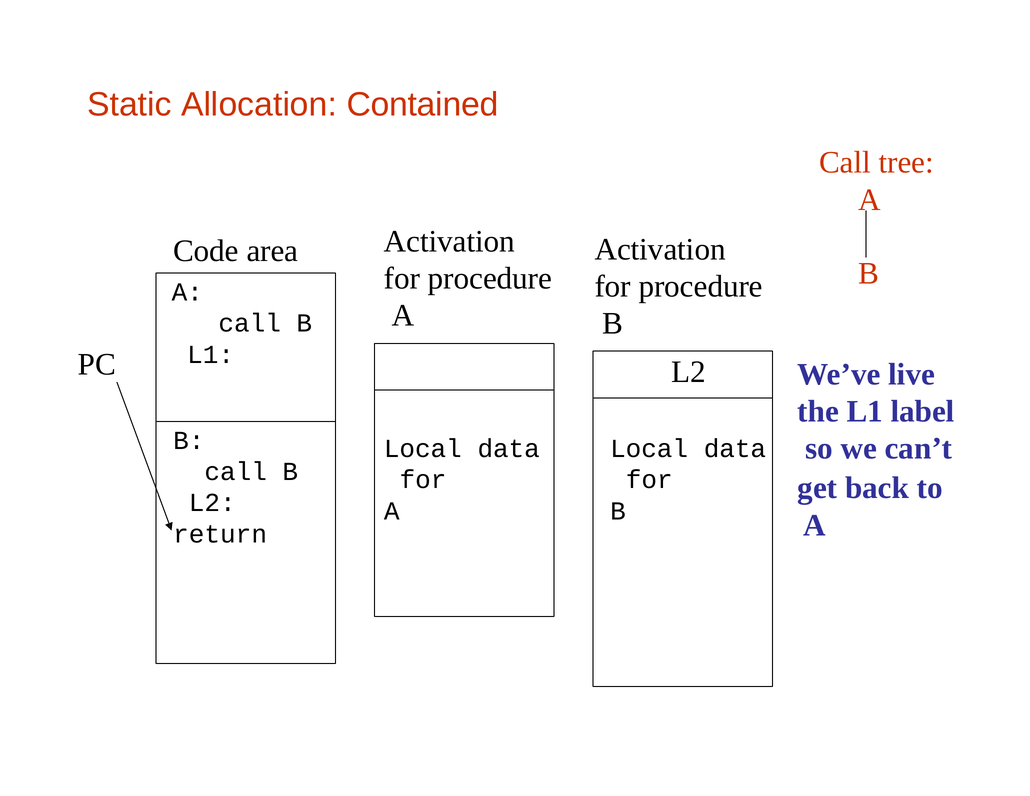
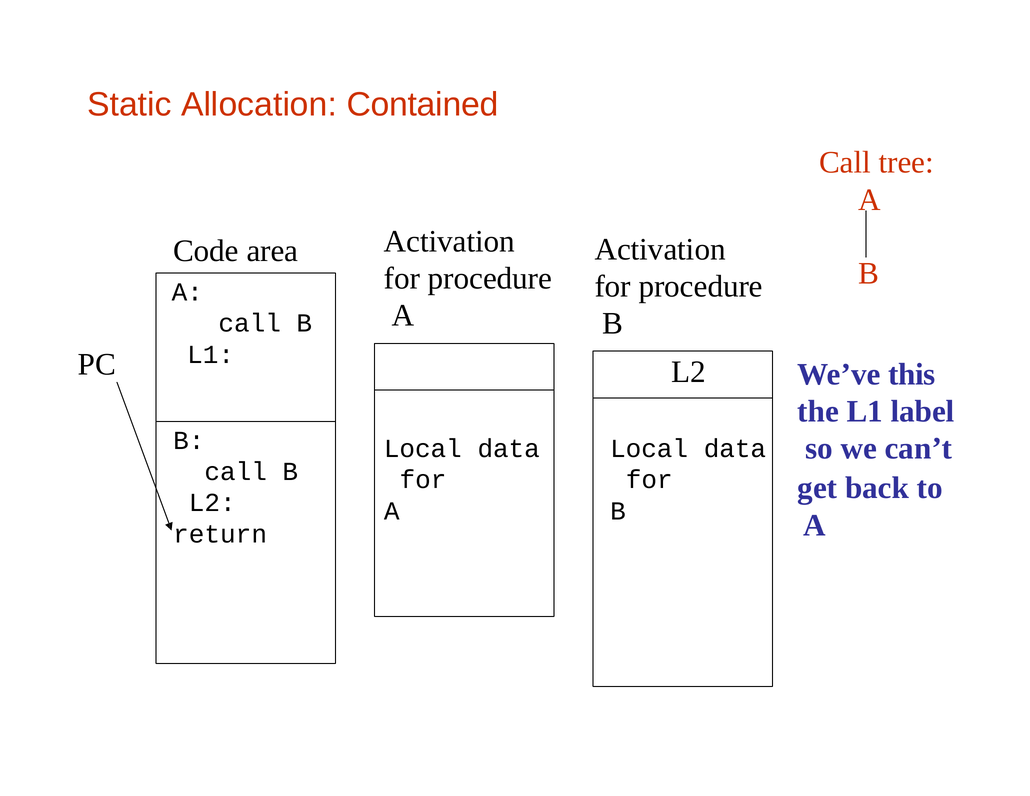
live: live -> this
